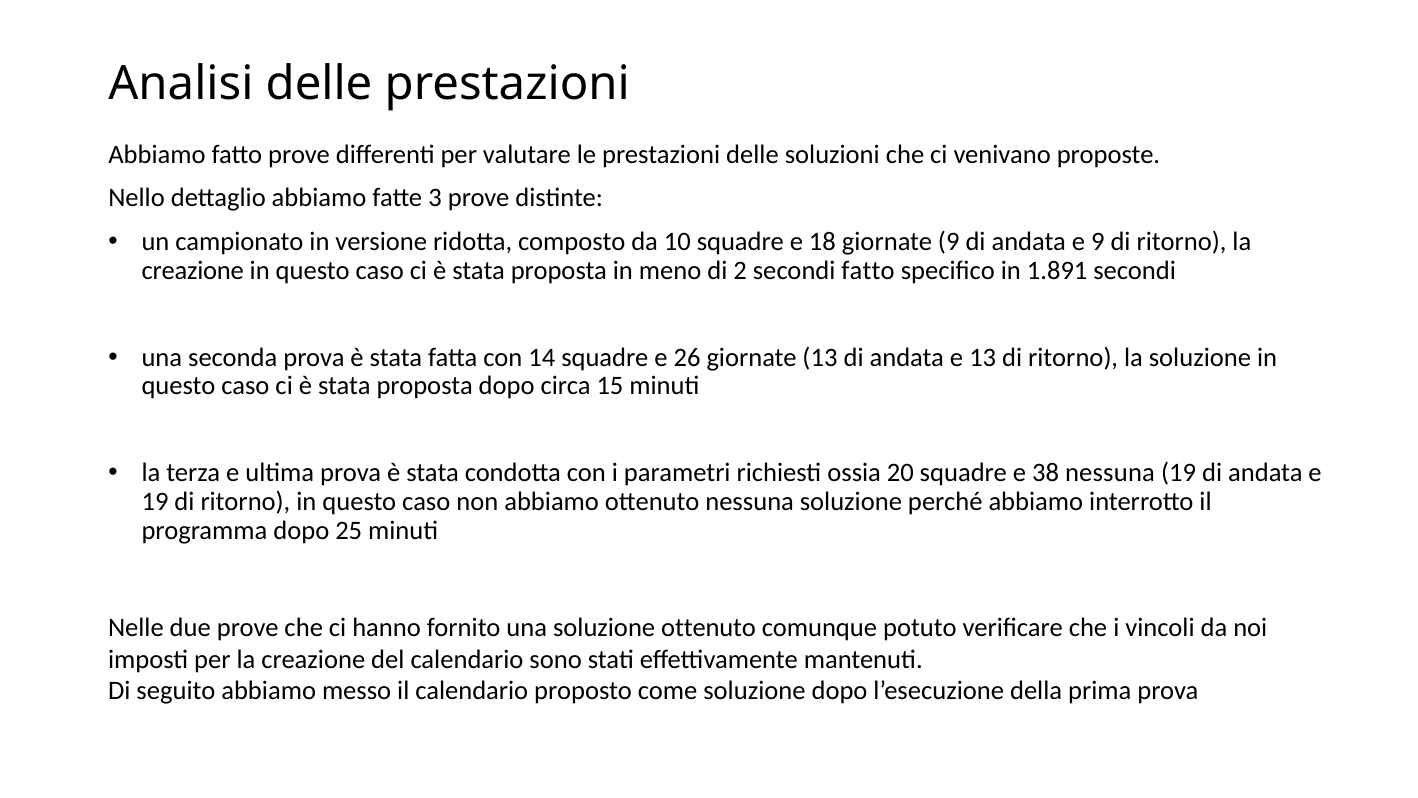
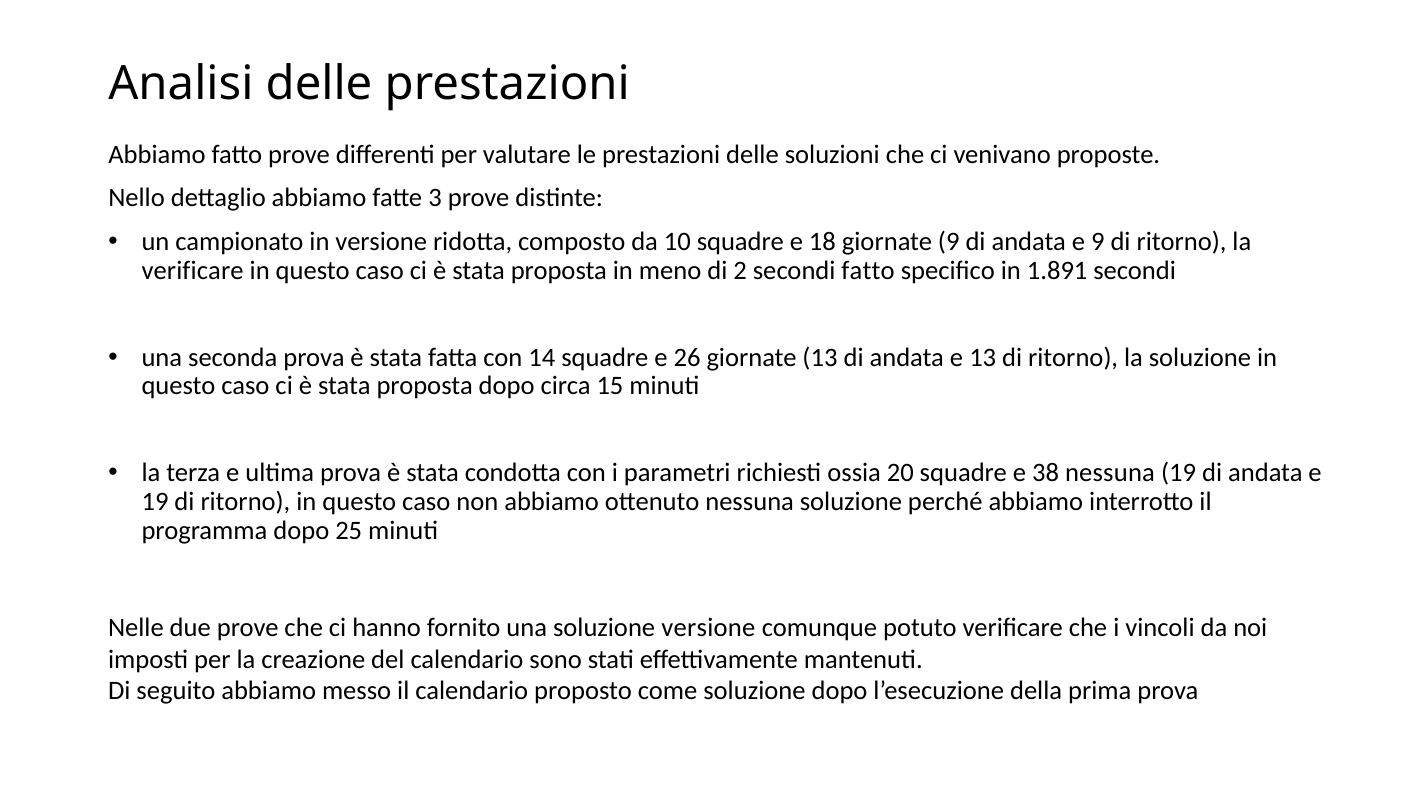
creazione at (193, 270): creazione -> verificare
soluzione ottenuto: ottenuto -> versione
